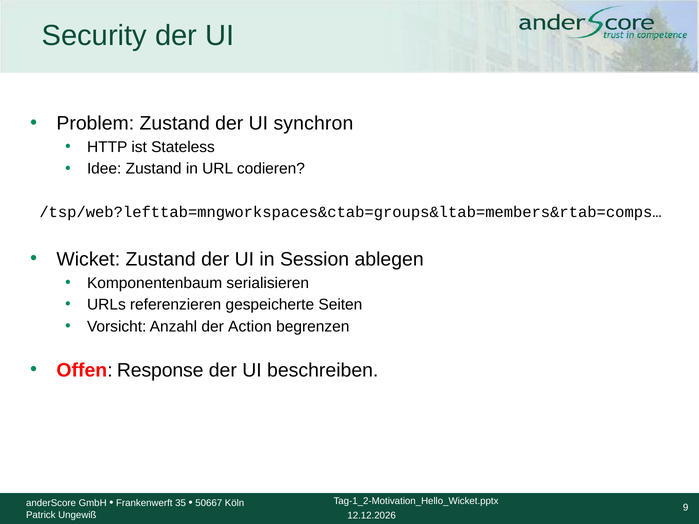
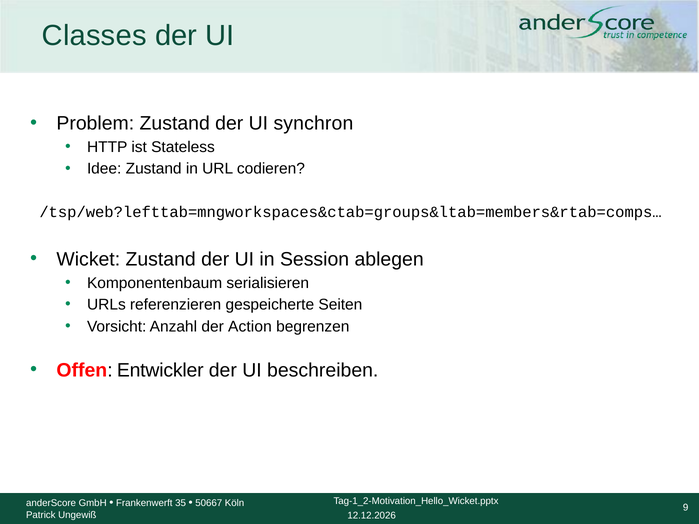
Security: Security -> Classes
Response: Response -> Entwickler
